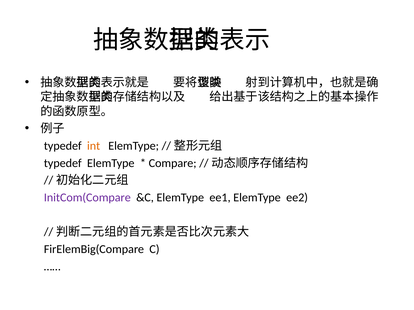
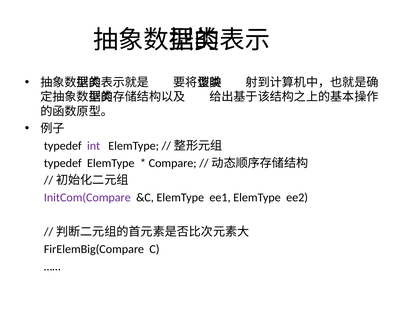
int colour: orange -> purple
